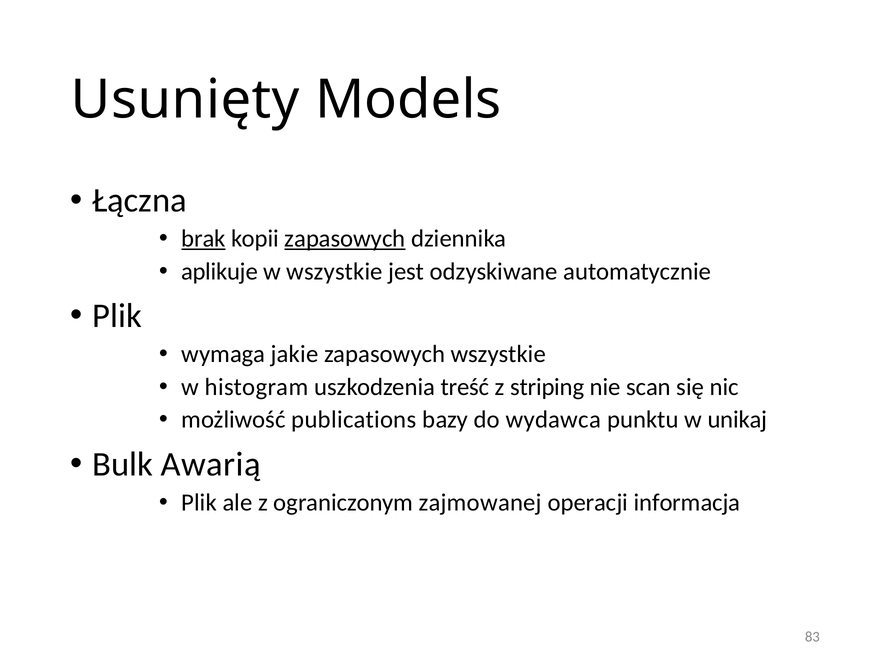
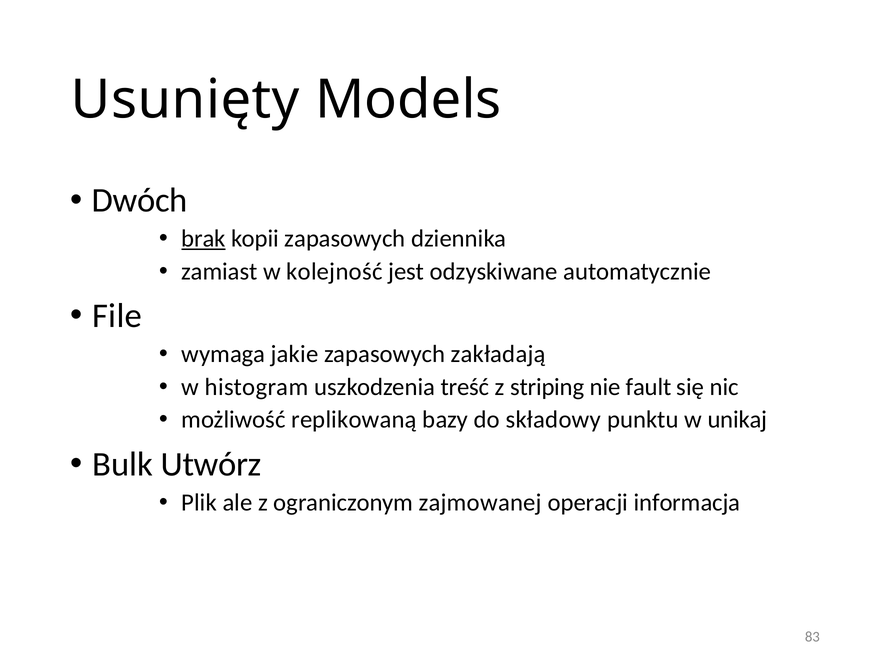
Łączna: Łączna -> Dwóch
zapasowych at (345, 239) underline: present -> none
aplikuje: aplikuje -> zamiast
w wszystkie: wszystkie -> kolejność
Plik at (117, 316): Plik -> File
zapasowych wszystkie: wszystkie -> zakładają
scan: scan -> fault
publications: publications -> replikowaną
wydawca: wydawca -> składowy
Awarią: Awarią -> Utwórz
